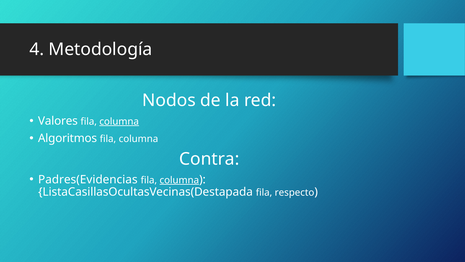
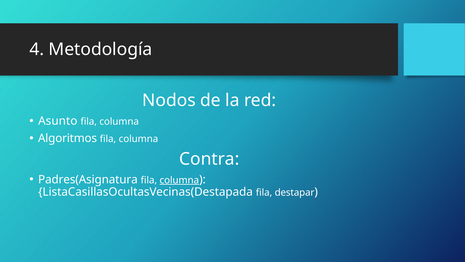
Valores: Valores -> Asunto
columna at (119, 121) underline: present -> none
Padres(Evidencias: Padres(Evidencias -> Padres(Asignatura
respecto: respecto -> destapar
